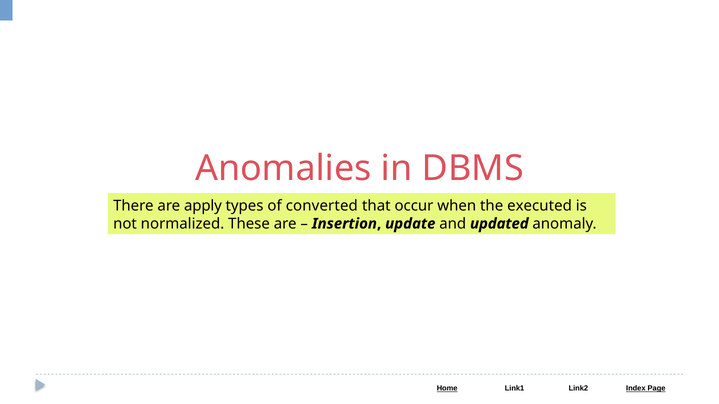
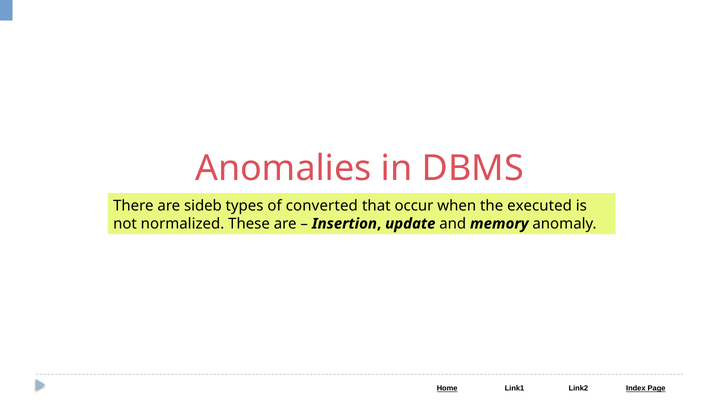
apply: apply -> sideb
updated: updated -> memory
